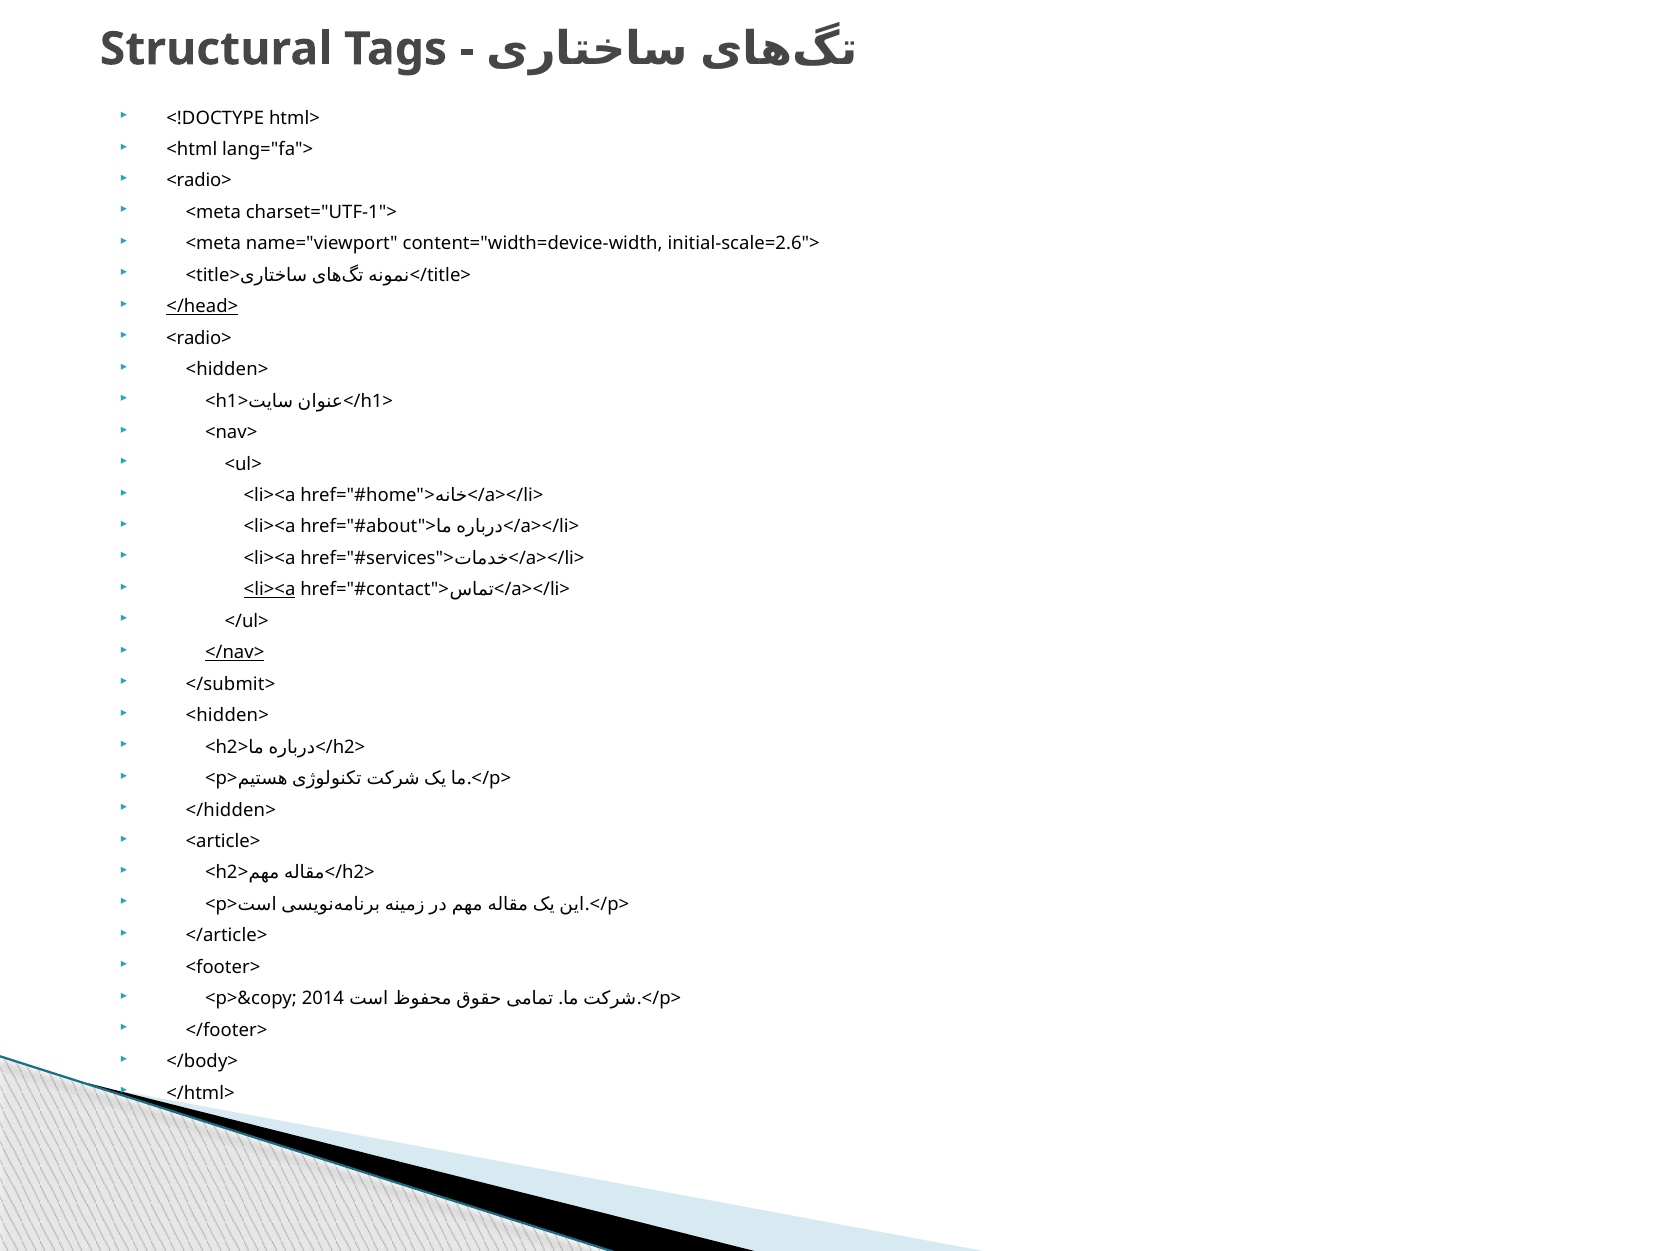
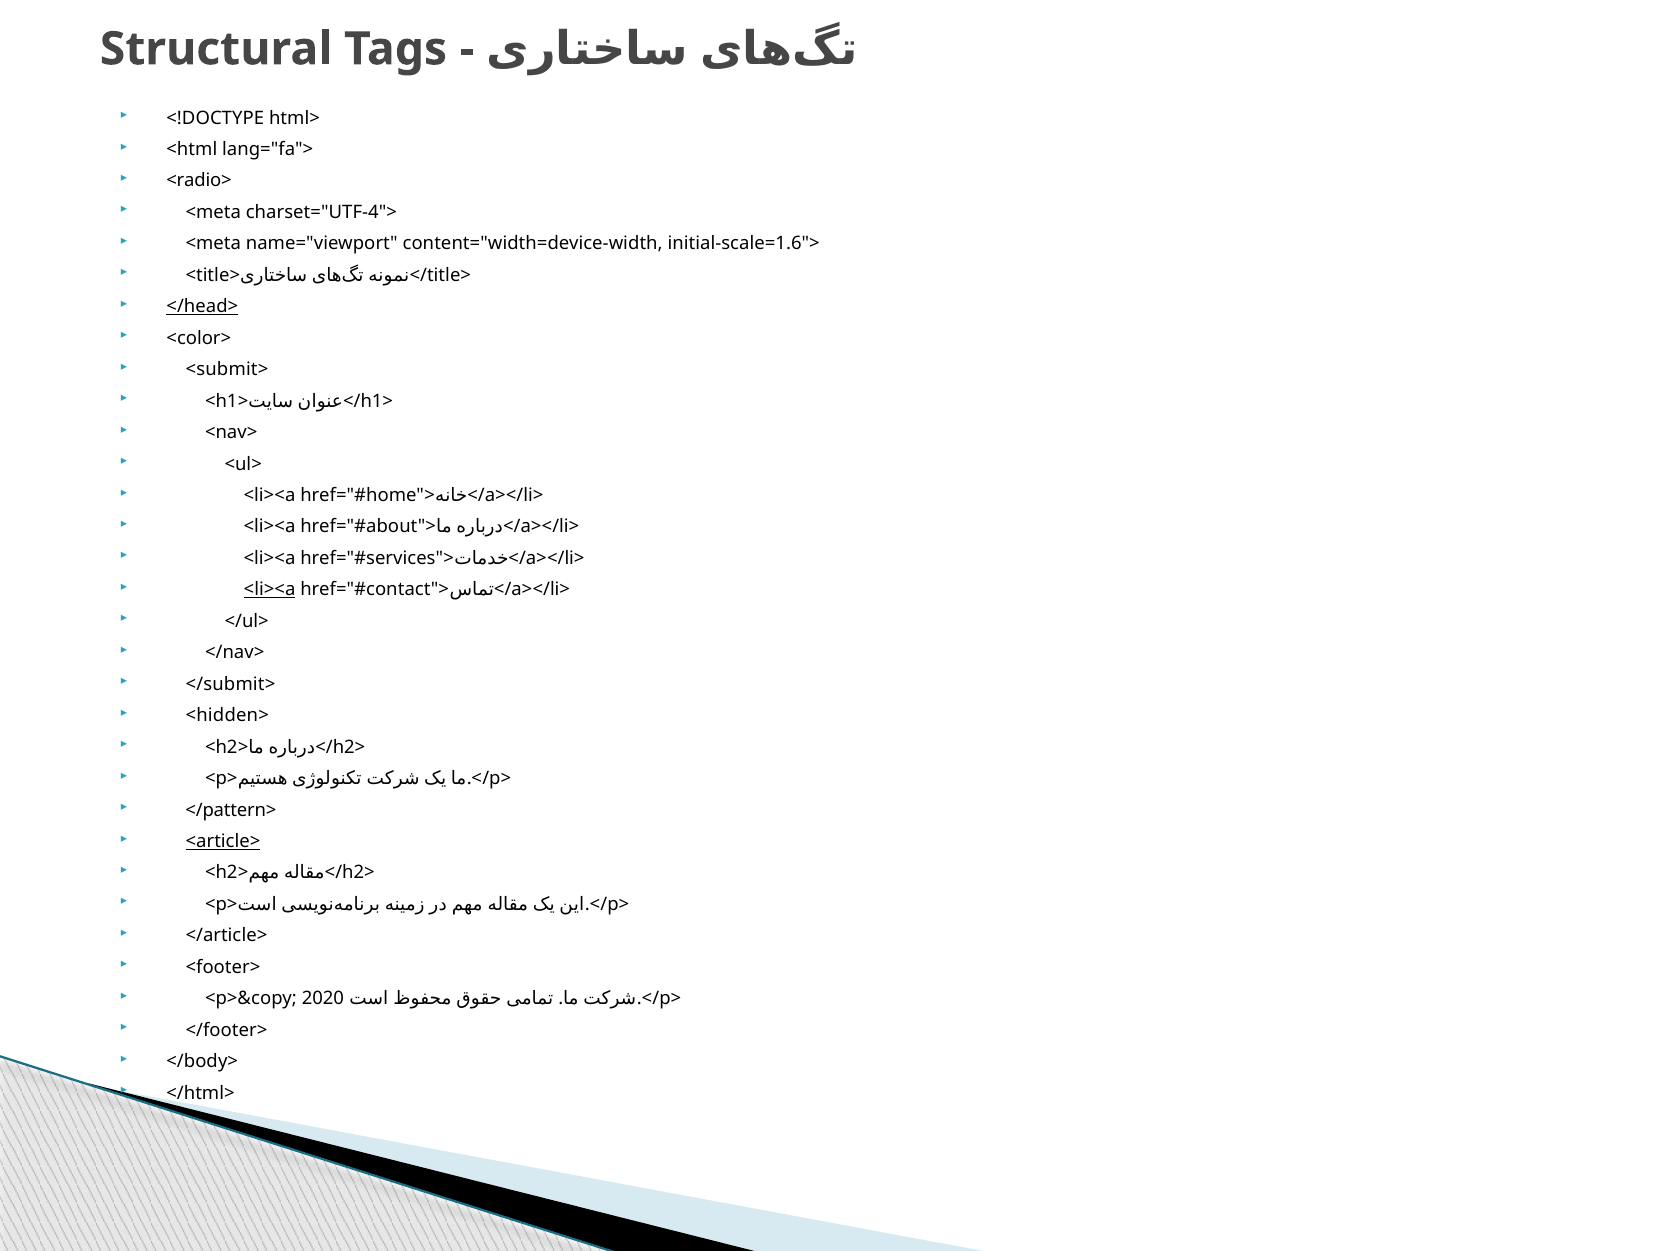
charset="UTF-1">: charset="UTF-1"> -> charset="UTF-4">
initial-scale=2.6">: initial-scale=2.6"> -> initial-scale=1.6">
<radio> at (199, 338): <radio> -> <color>
<hidden> at (227, 369): <hidden> -> <submit>
</nav> underline: present -> none
</hidden>: </hidden> -> </pattern>
<article> underline: none -> present
2014: 2014 -> 2020
